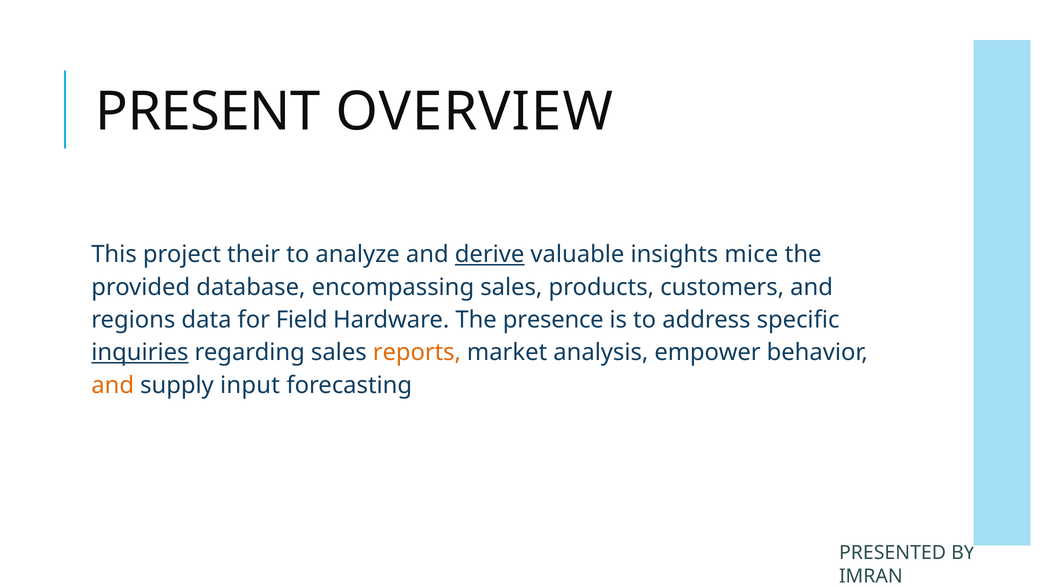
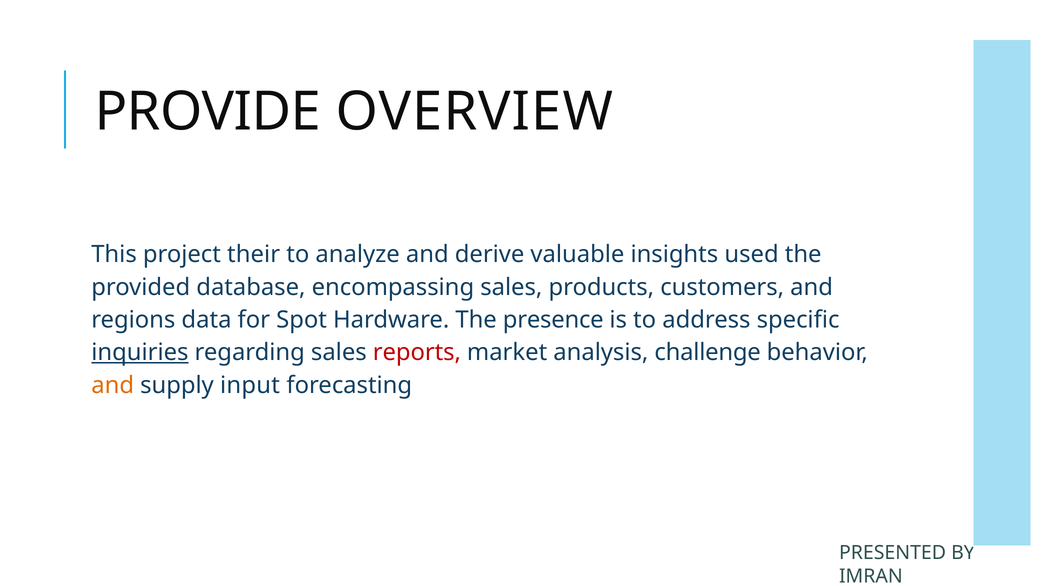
PRESENT: PRESENT -> PROVIDE
derive underline: present -> none
mice: mice -> used
Field: Field -> Spot
reports colour: orange -> red
empower: empower -> challenge
